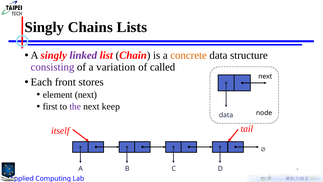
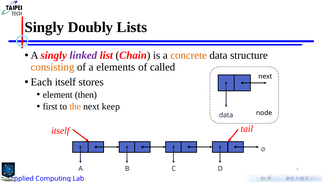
Chains: Chains -> Doubly
consisting colour: purple -> orange
variation: variation -> elements
Each front: front -> itself
element next: next -> then
the colour: purple -> orange
